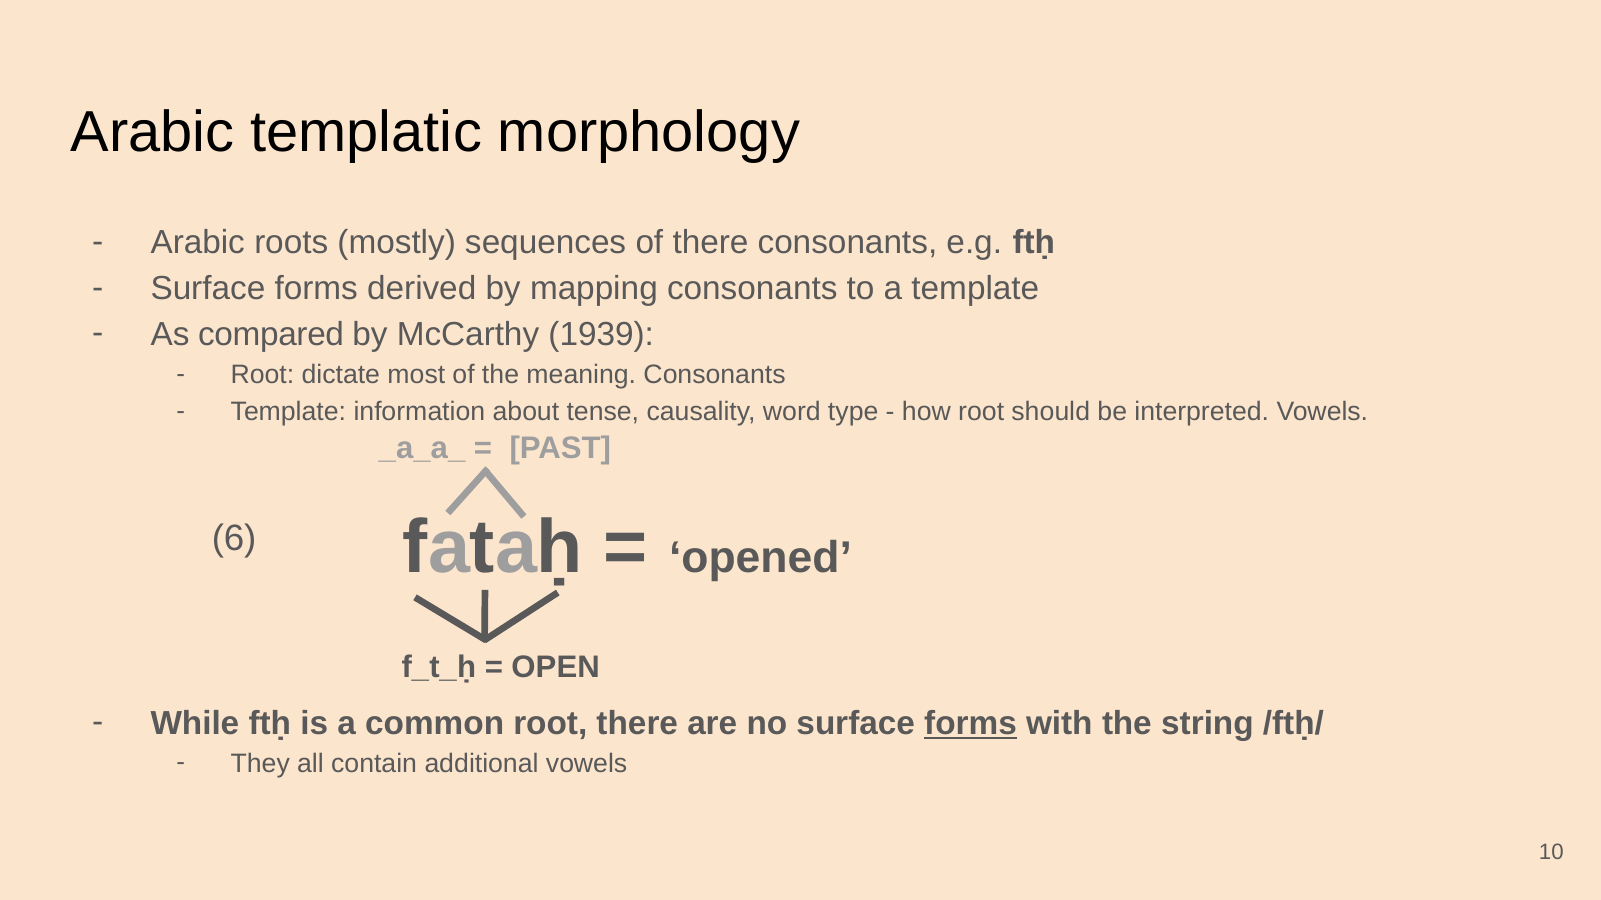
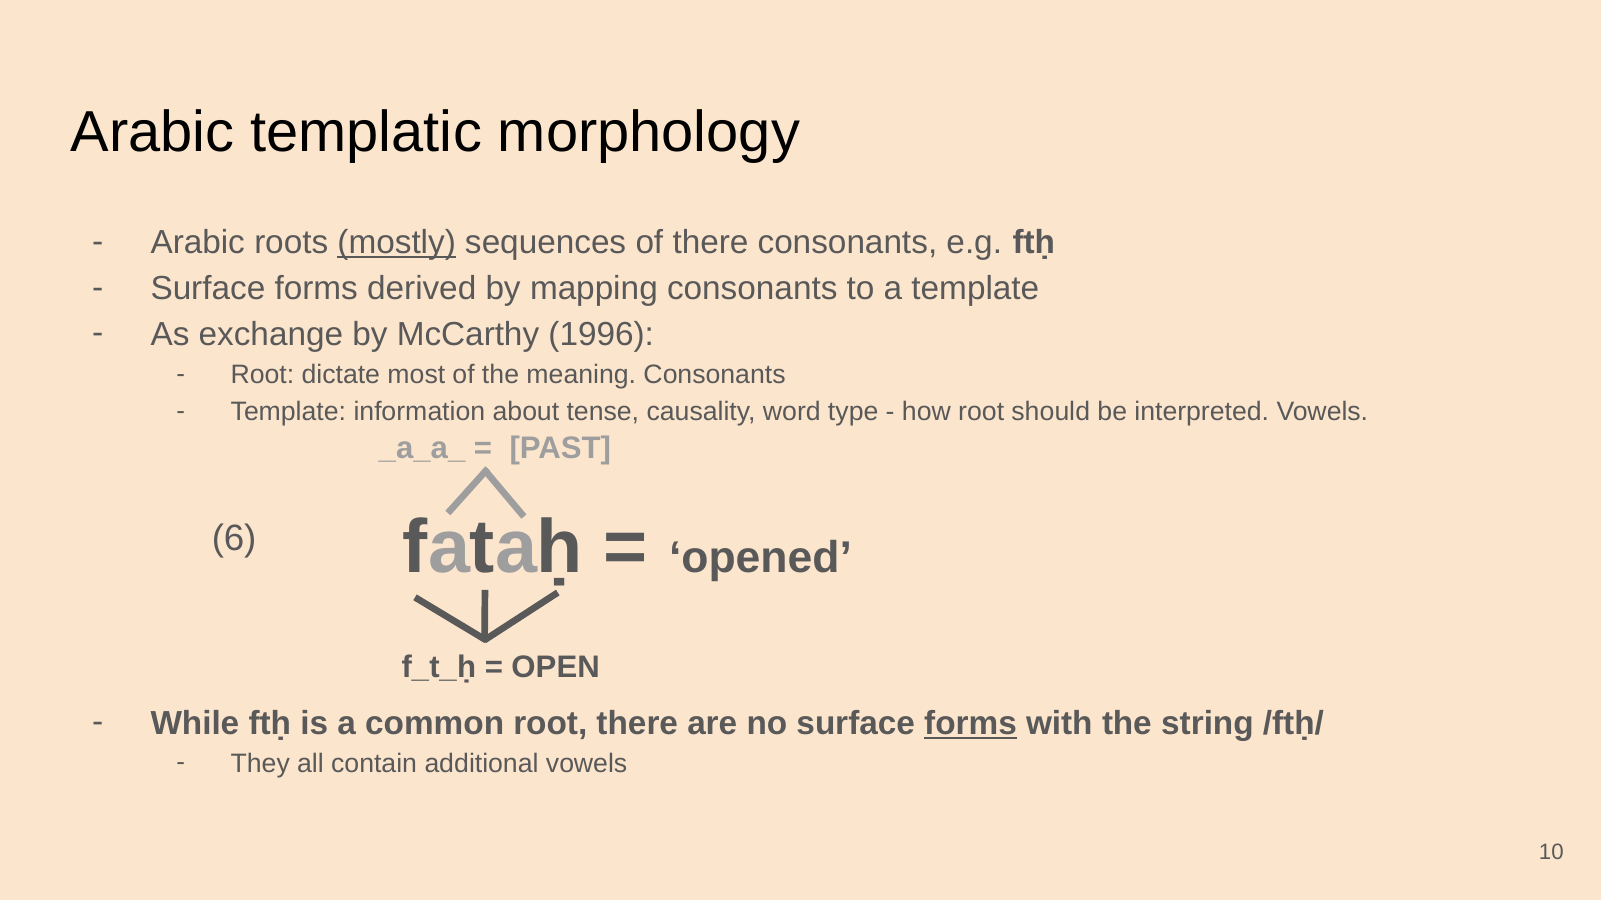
mostly underline: none -> present
compared: compared -> exchange
1939: 1939 -> 1996
